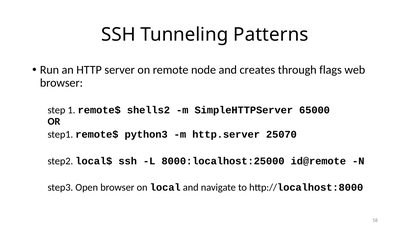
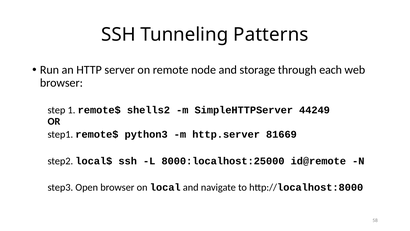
creates: creates -> storage
flags: flags -> each
65000: 65000 -> 44249
25070: 25070 -> 81669
